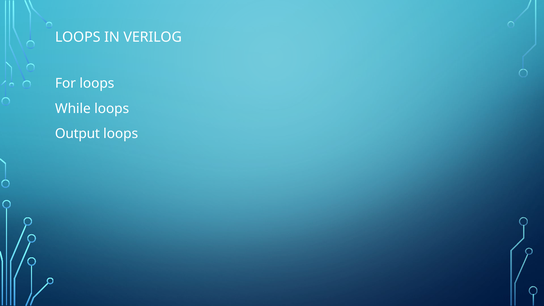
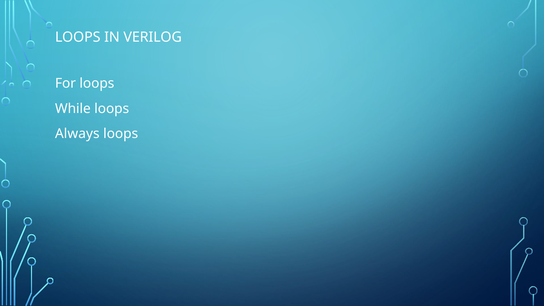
Output: Output -> Always
